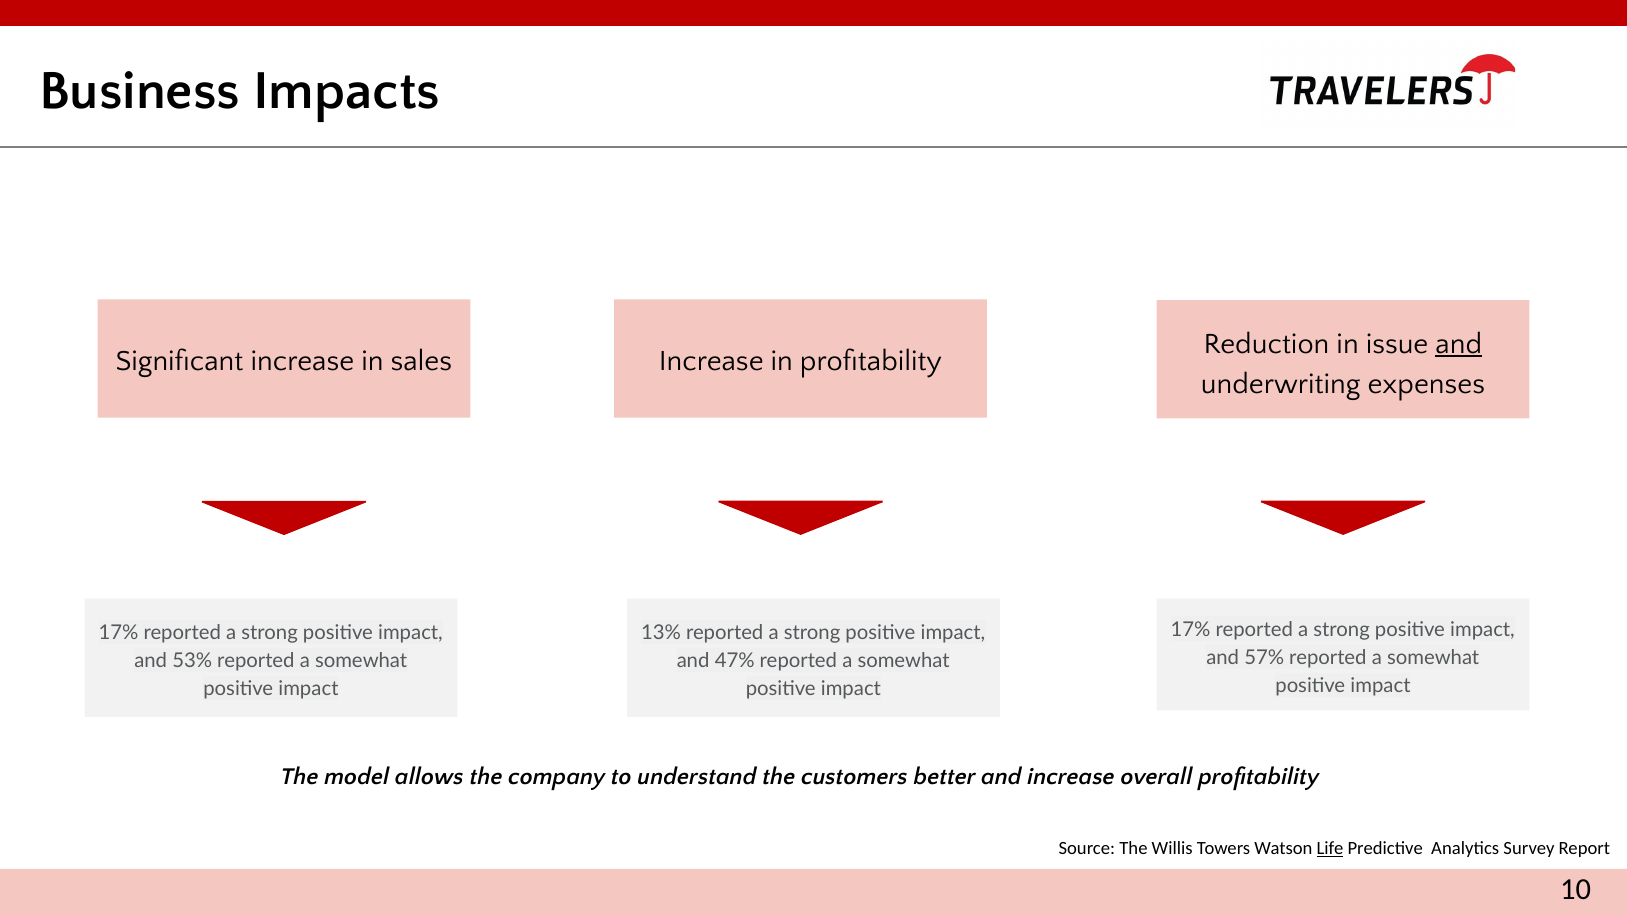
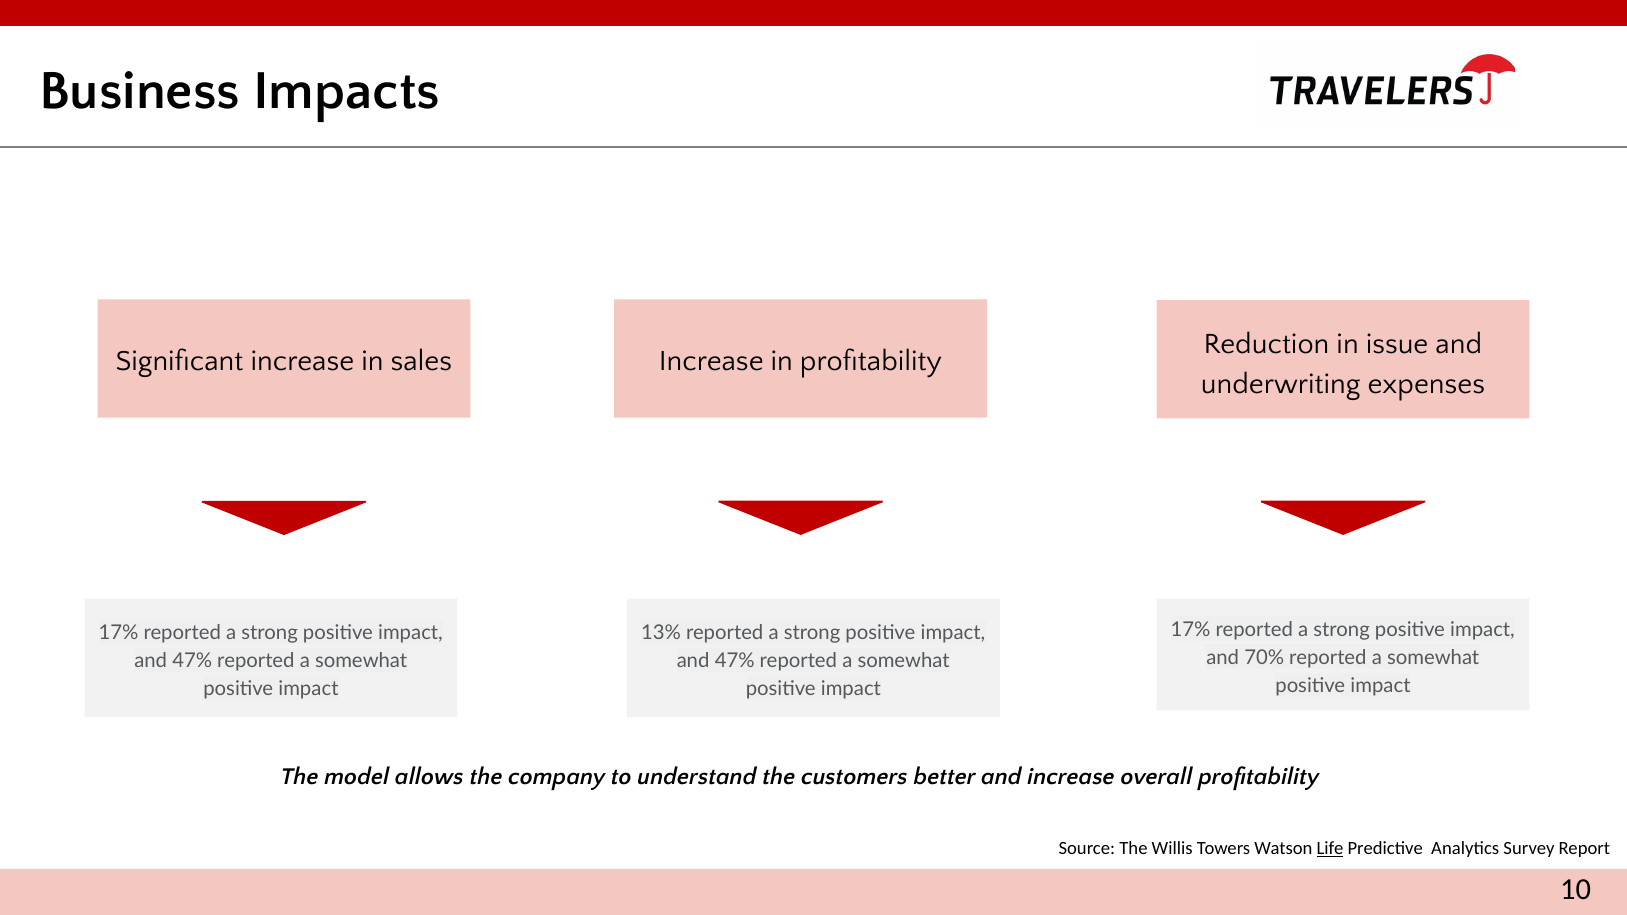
and at (1459, 344) underline: present -> none
57%: 57% -> 70%
53% at (192, 661): 53% -> 47%
